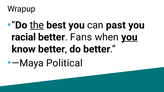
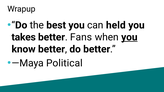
the underline: present -> none
past: past -> held
racial: racial -> takes
